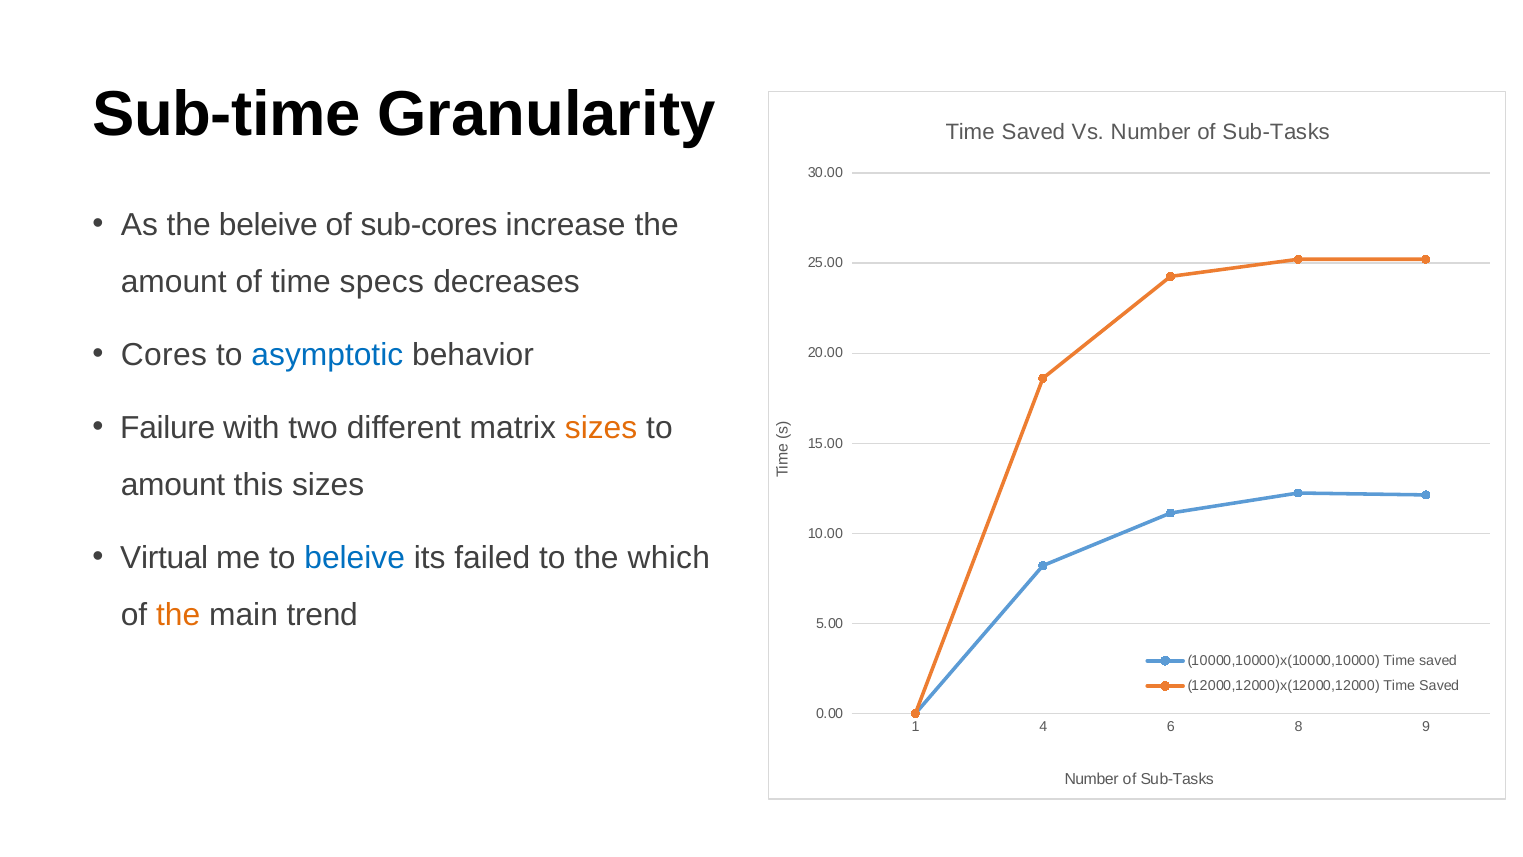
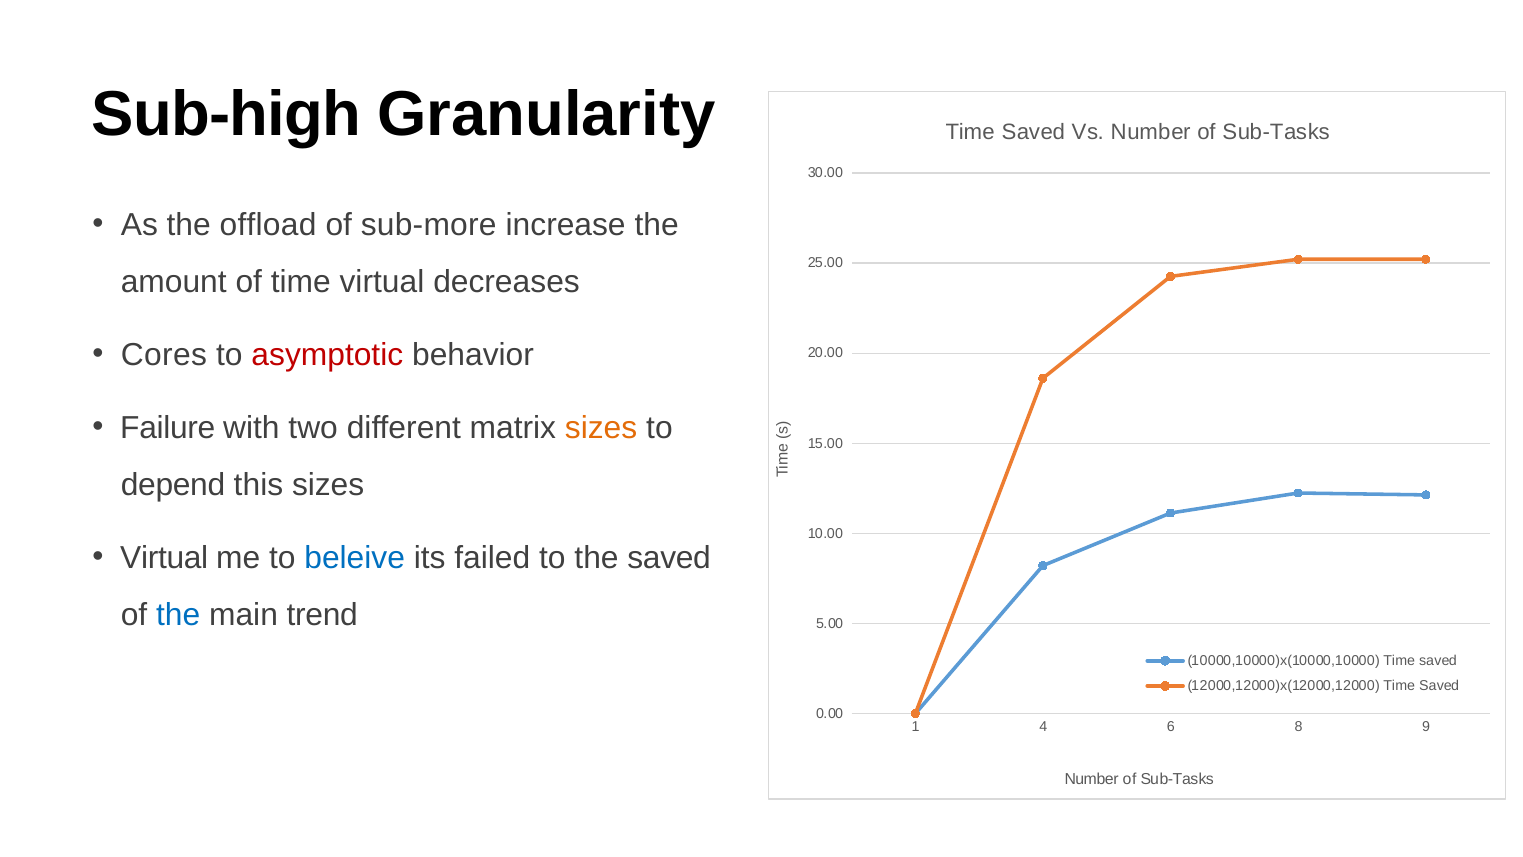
Sub-time: Sub-time -> Sub-high
the beleive: beleive -> offload
sub-cores: sub-cores -> sub-more
time specs: specs -> virtual
asymptotic colour: blue -> red
amount at (173, 485): amount -> depend
the which: which -> saved
the at (178, 615) colour: orange -> blue
